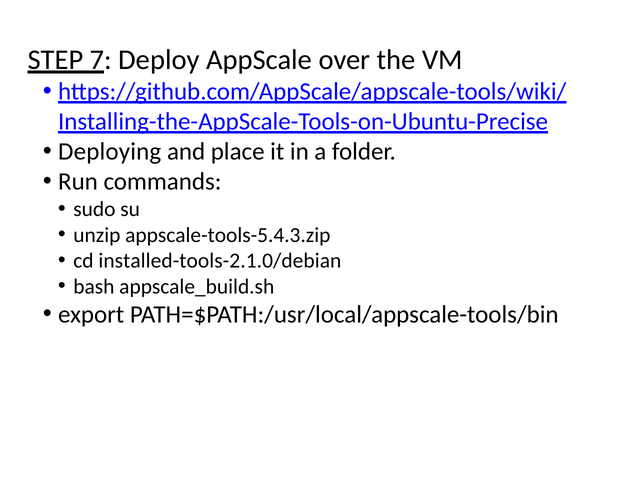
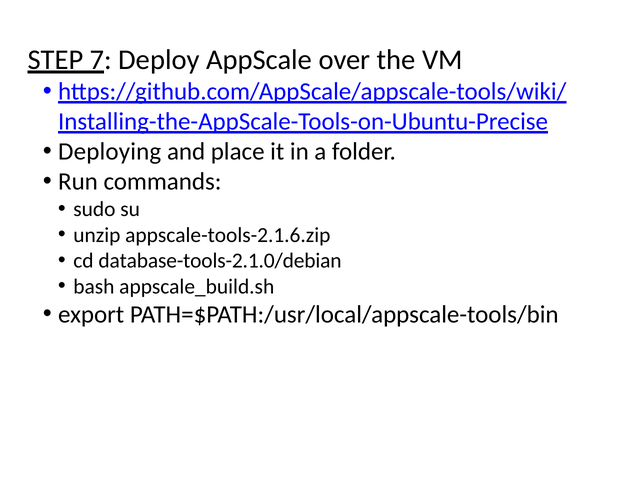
appscale-tools-5.4.3.zip: appscale-tools-5.4.3.zip -> appscale-tools-2.1.6.zip
installed-tools-2.1.0/debian: installed-tools-2.1.0/debian -> database-tools-2.1.0/debian
